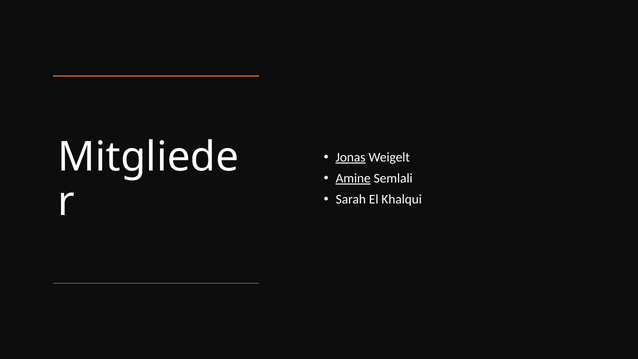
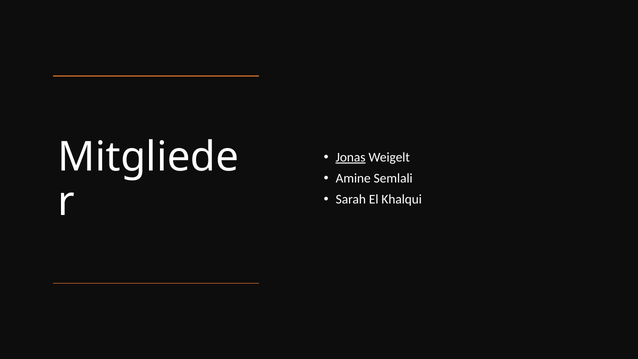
Amine underline: present -> none
